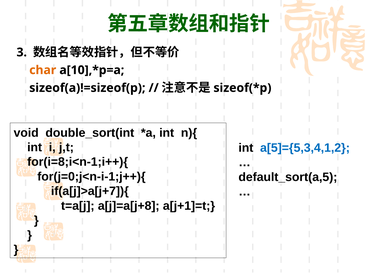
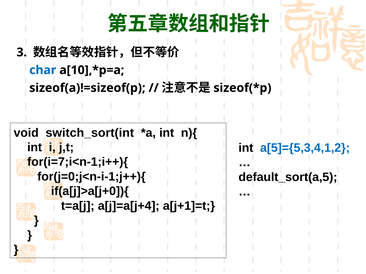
char colour: orange -> blue
double_sort(int: double_sort(int -> switch_sort(int
for(i=8;i<n-1;i++){: for(i=8;i<n-1;i++){ -> for(i=7;i<n-1;i++){
if(a[j]>a[j+7]){: if(a[j]>a[j+7]){ -> if(a[j]>a[j+0]){
a[j]=a[j+8: a[j]=a[j+8 -> a[j]=a[j+4
